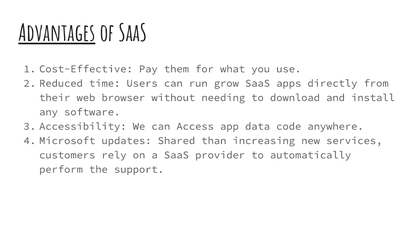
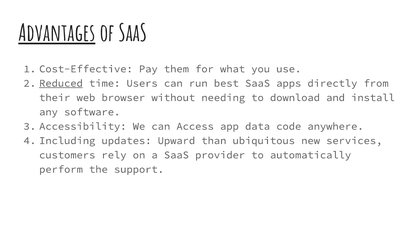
Reduced underline: none -> present
grow: grow -> best
Microsoft: Microsoft -> Including
Shared: Shared -> Upward
increasing: increasing -> ubiquitous
